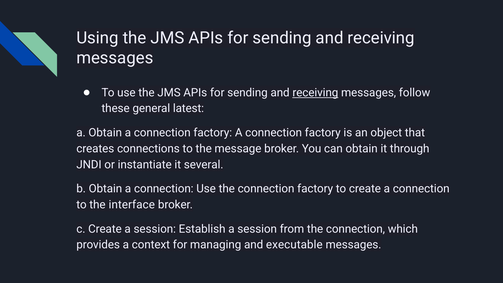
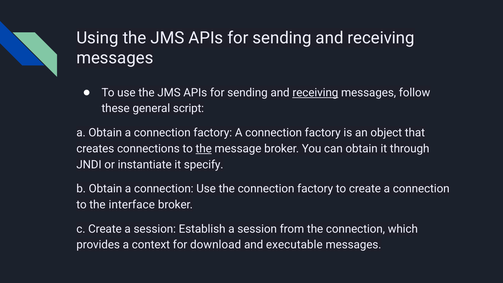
latest: latest -> script
the at (204, 149) underline: none -> present
several: several -> specify
managing: managing -> download
